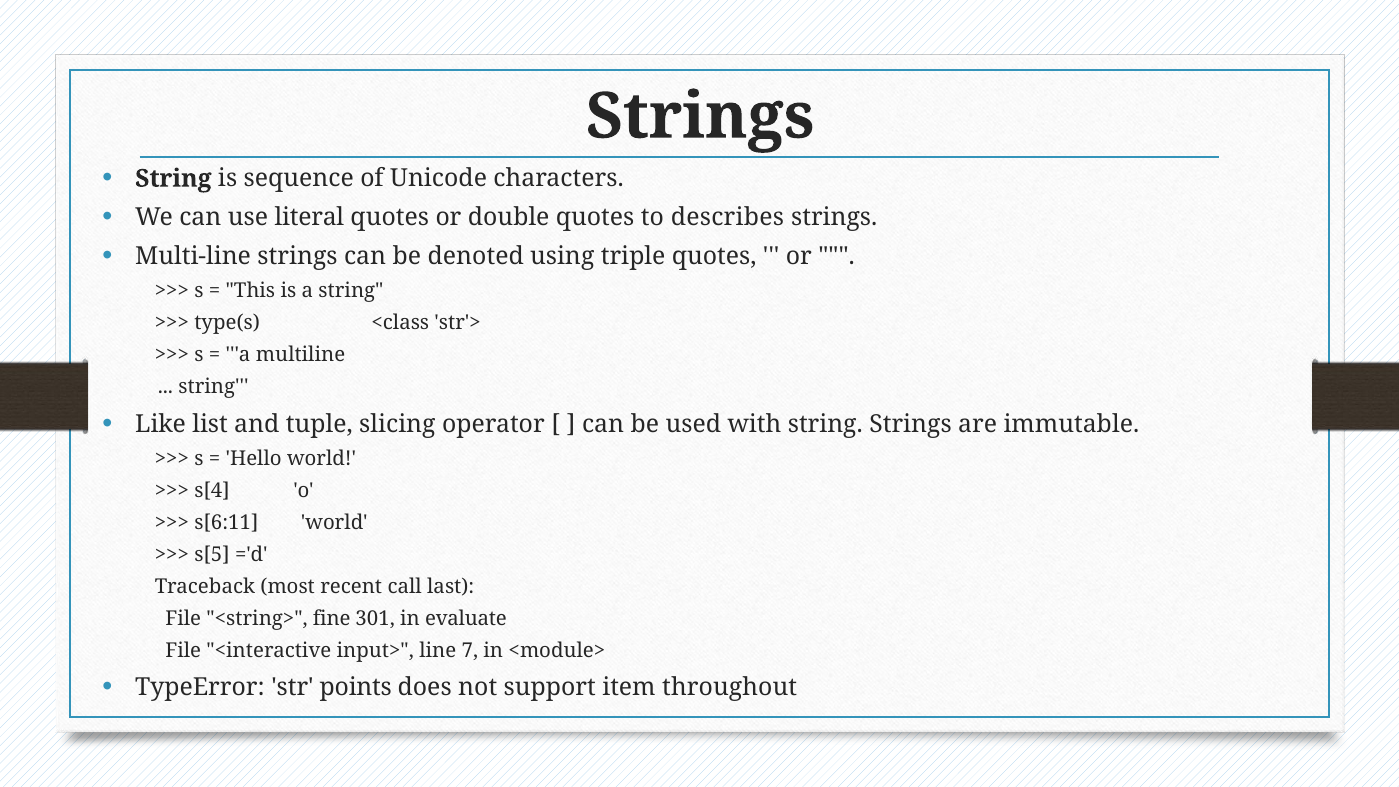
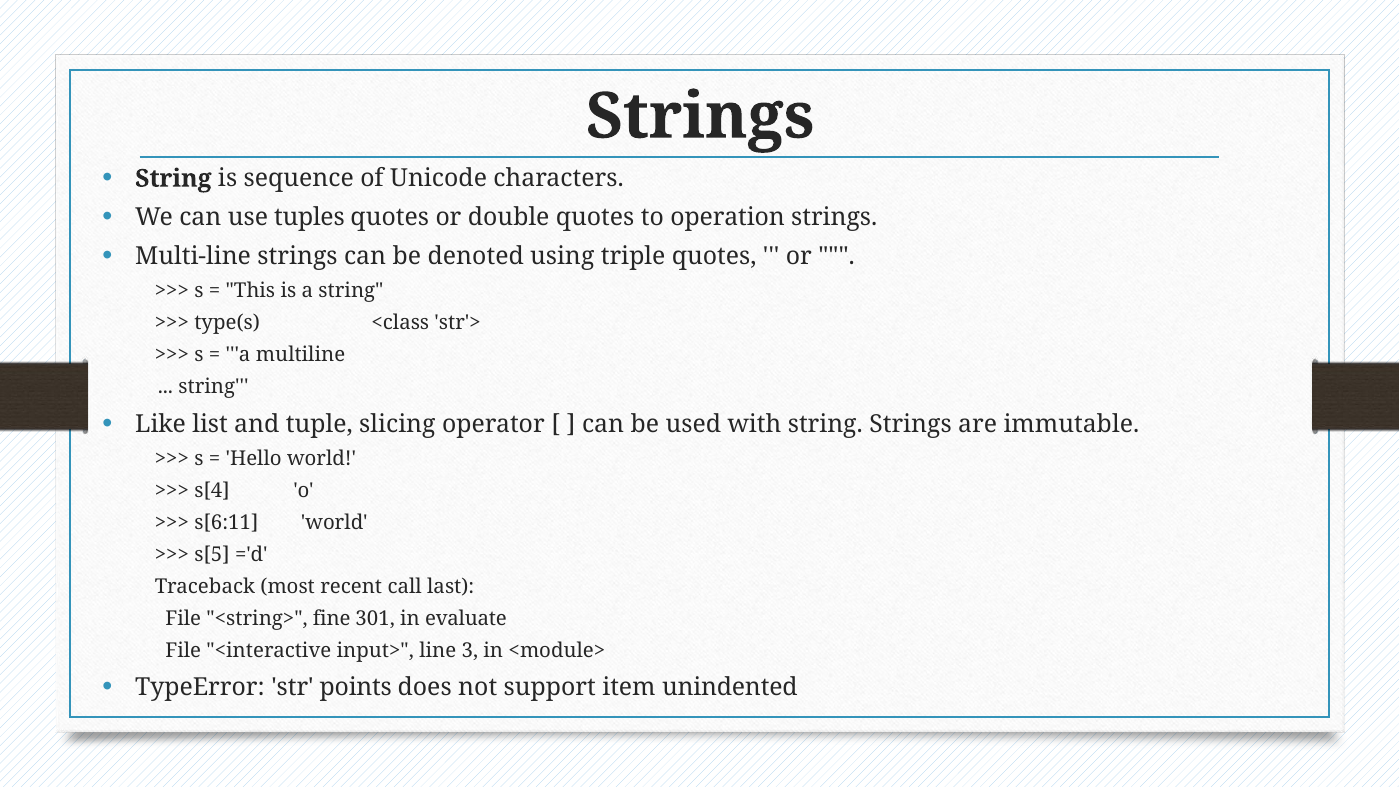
literal: literal -> tuples
describes: describes -> operation
7: 7 -> 3
throughout: throughout -> unindented
